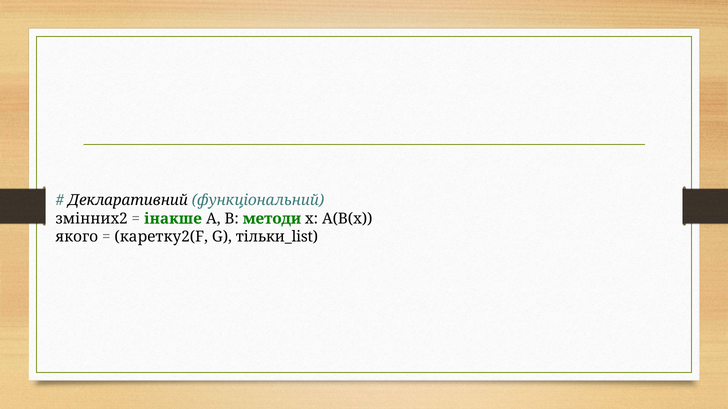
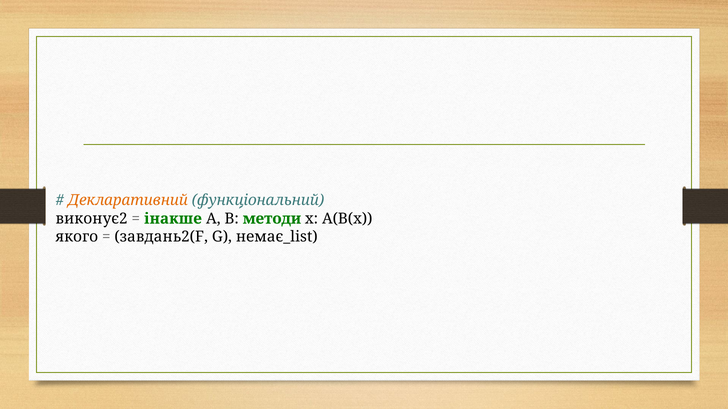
Декларативний colour: black -> orange
змінних2: змінних2 -> виконує2
каретку2(F: каретку2(F -> завдань2(F
тільки_list: тільки_list -> немає_list
